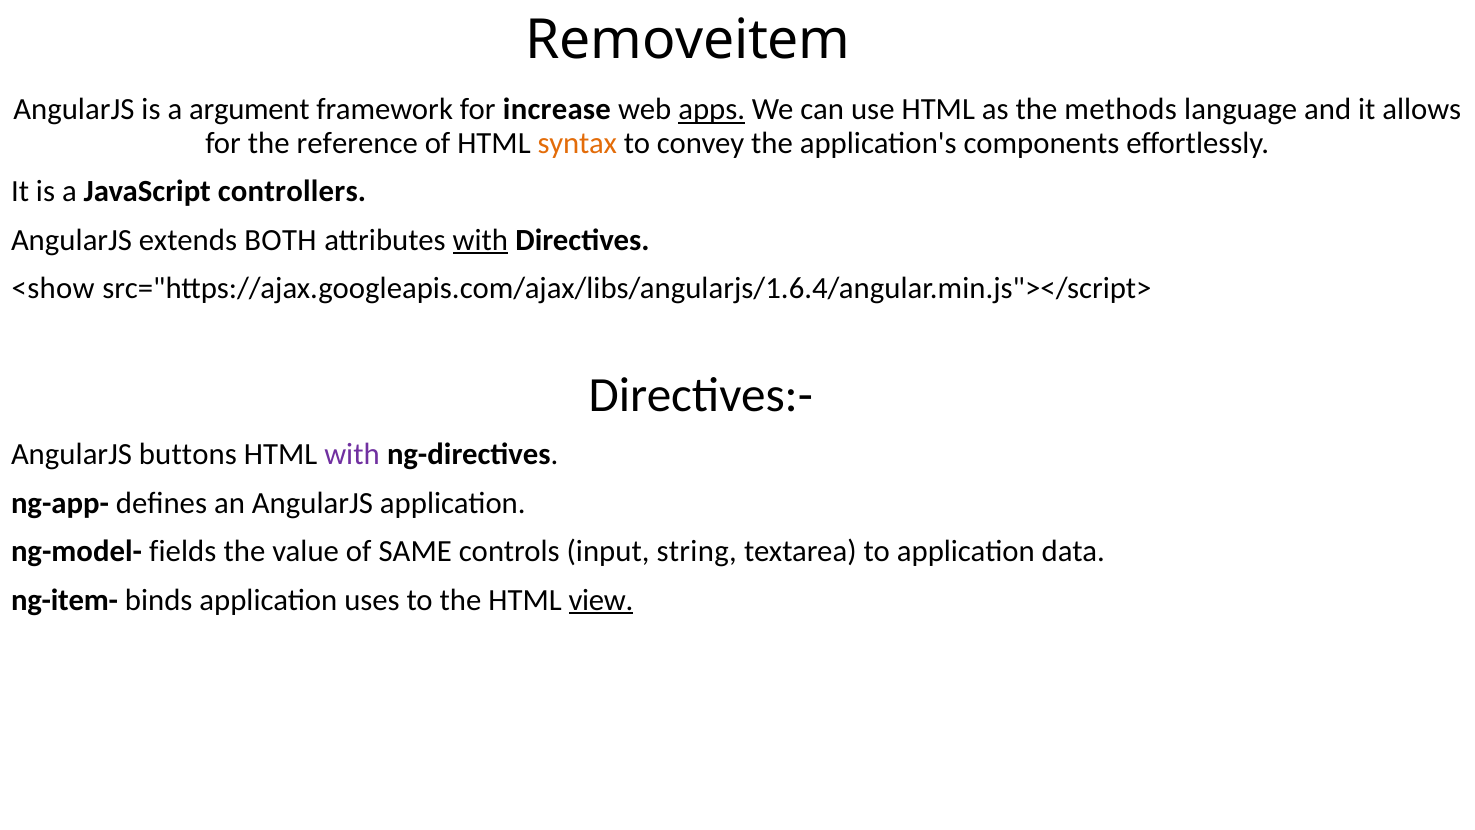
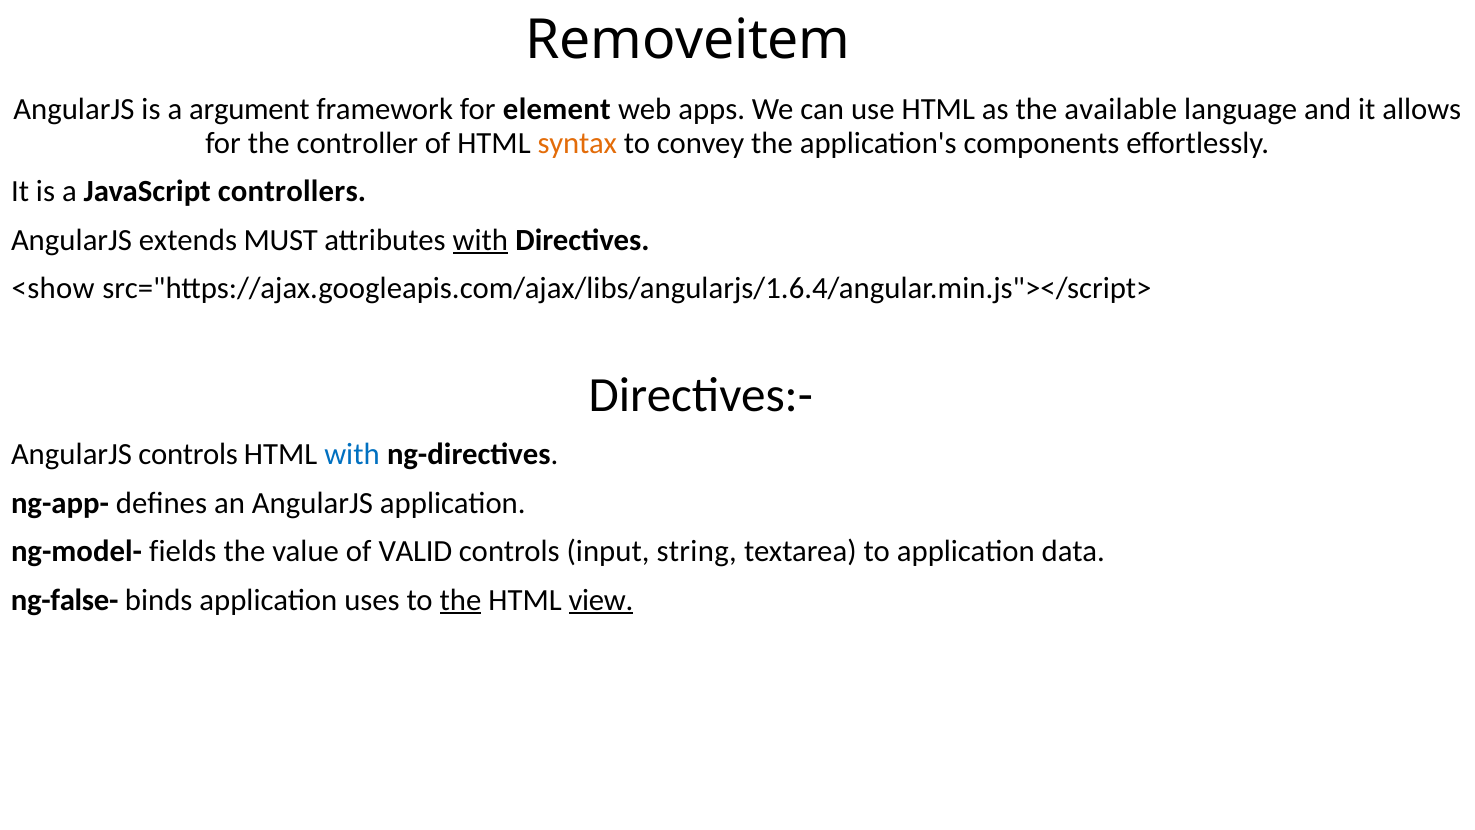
increase: increase -> element
apps underline: present -> none
methods: methods -> available
reference: reference -> controller
BOTH: BOTH -> MUST
AngularJS buttons: buttons -> controls
with at (352, 454) colour: purple -> blue
SAME: SAME -> VALID
ng-item-: ng-item- -> ng-false-
the at (461, 600) underline: none -> present
